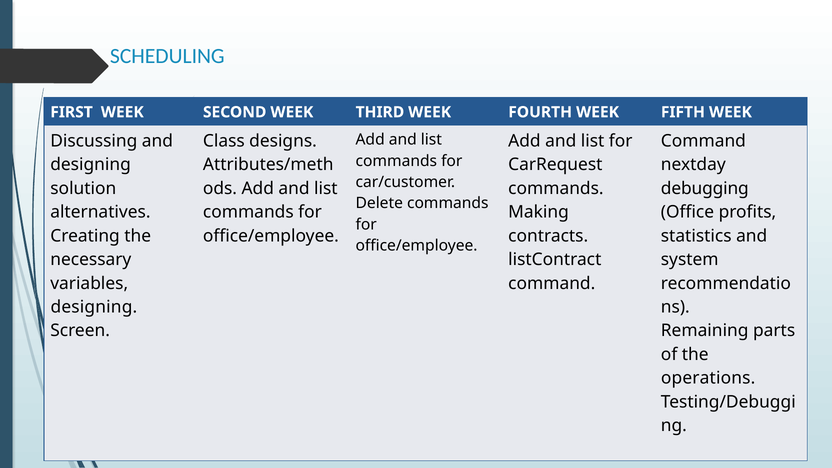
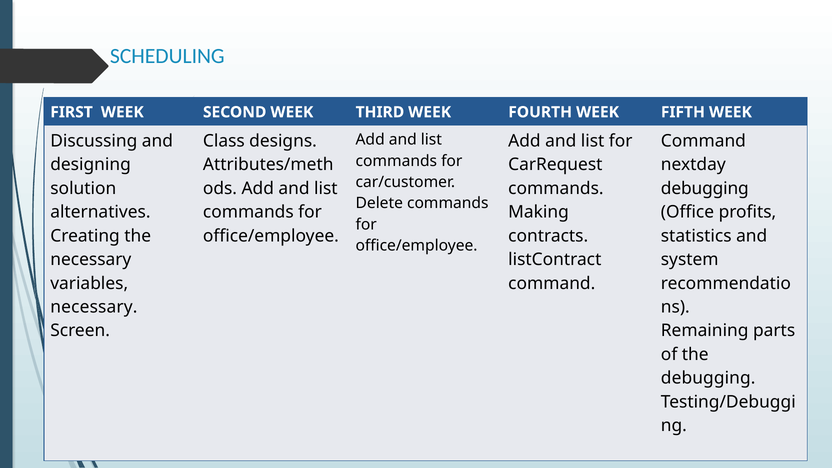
designing at (94, 307): designing -> necessary
operations at (708, 378): operations -> debugging
